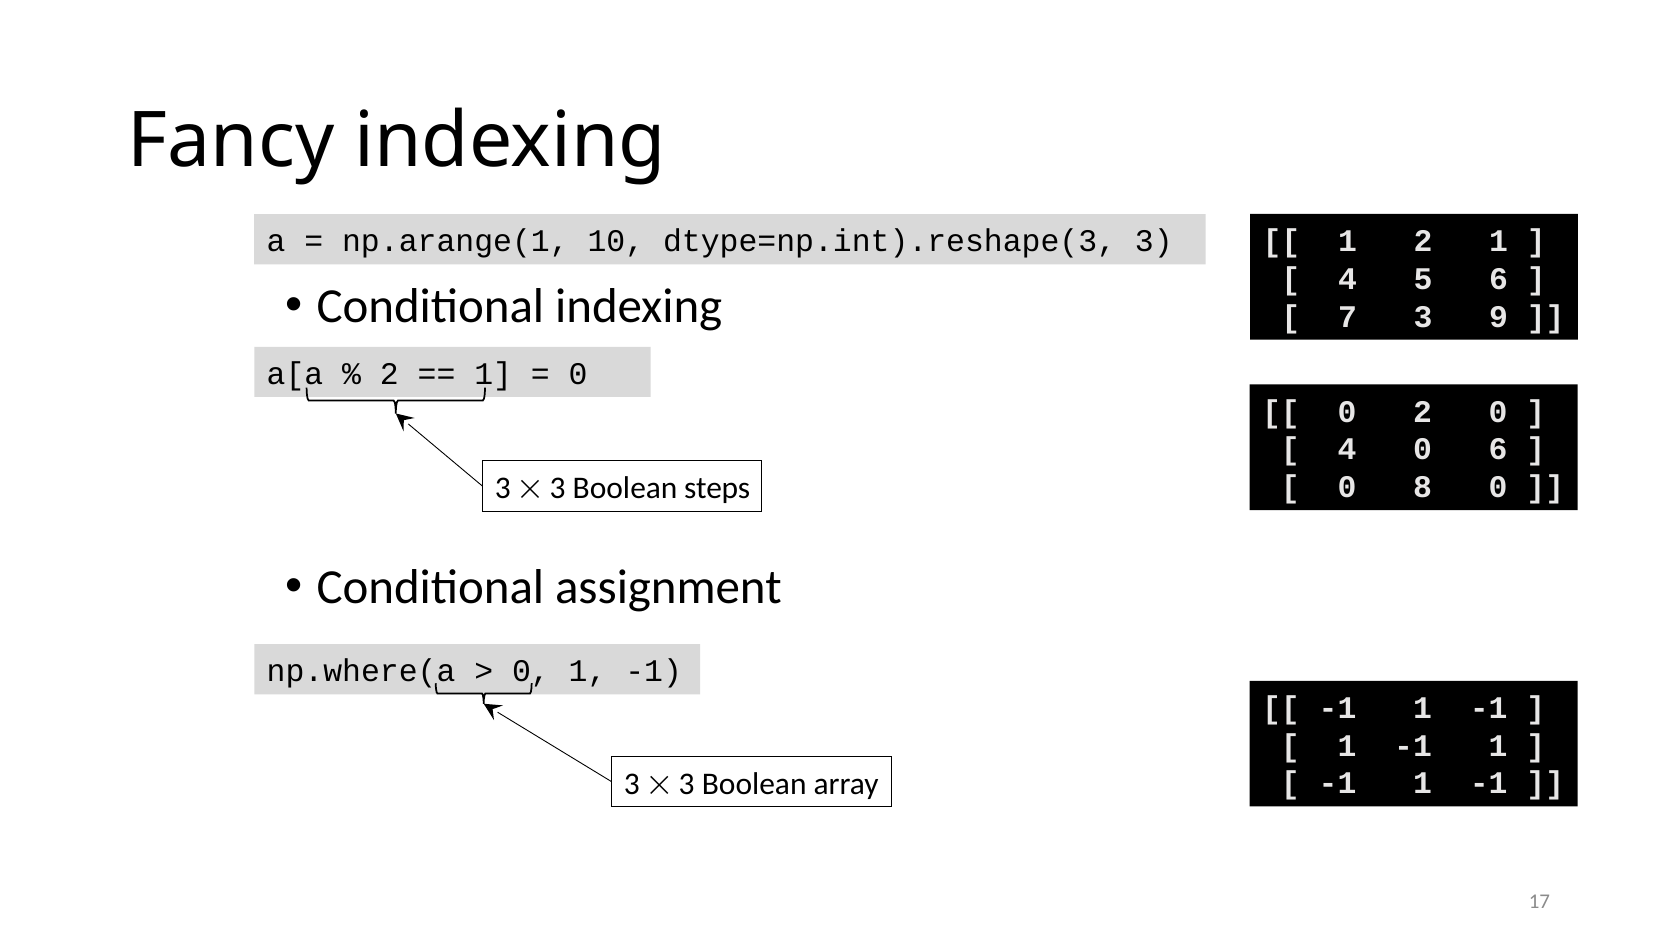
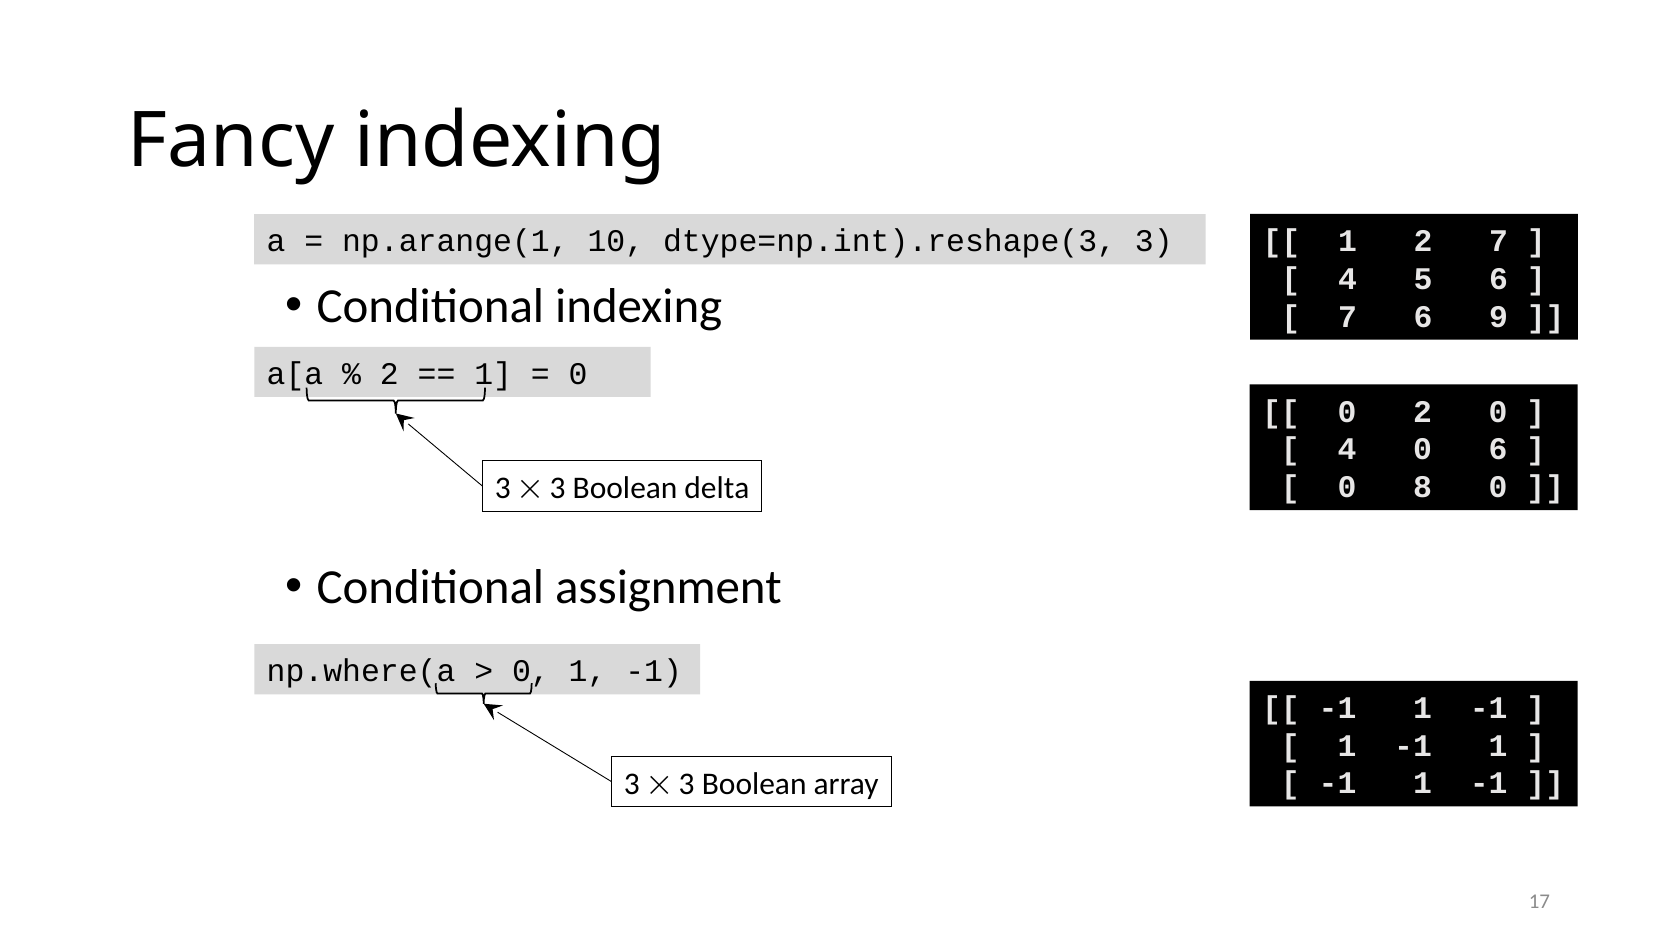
2 1: 1 -> 7
7 3: 3 -> 6
steps: steps -> delta
